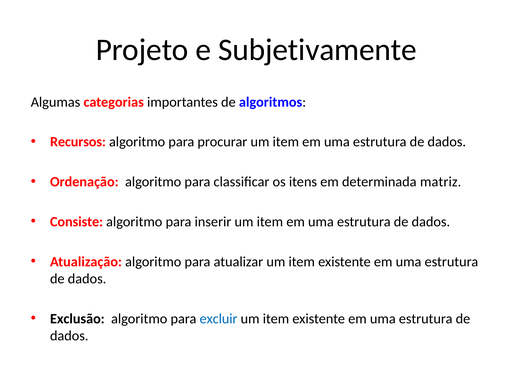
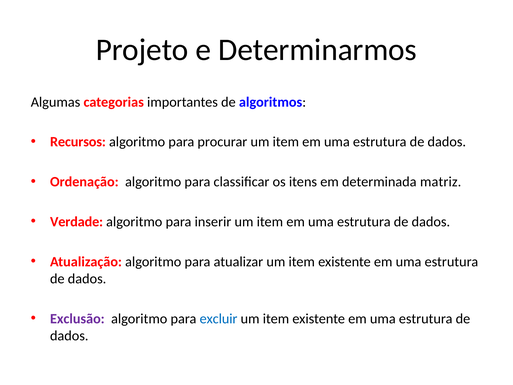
Subjetivamente: Subjetivamente -> Determinarmos
Consiste: Consiste -> Verdade
Exclusão colour: black -> purple
